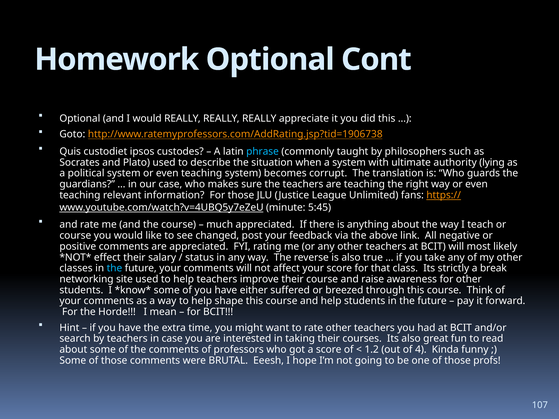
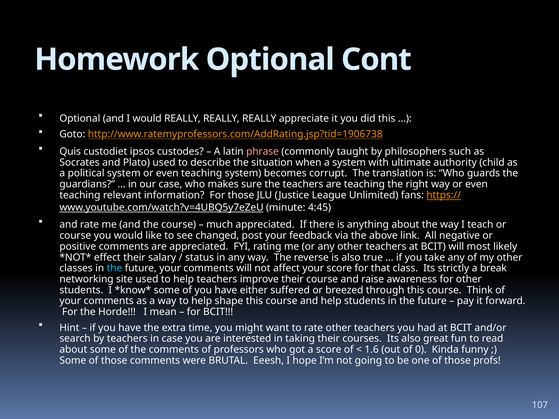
phrase colour: light blue -> pink
lying: lying -> child
5:45: 5:45 -> 4:45
1.2: 1.2 -> 1.6
4: 4 -> 0
